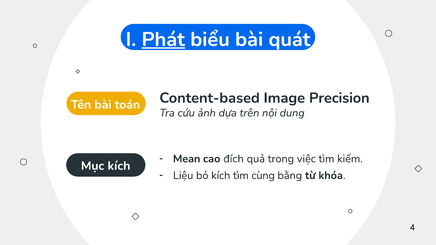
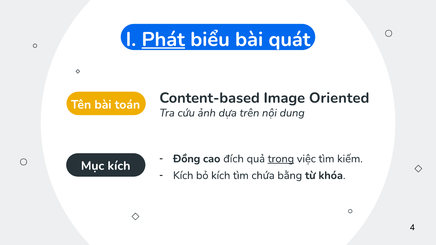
Precision: Precision -> Oriented
Mean: Mean -> Đồng
trong underline: none -> present
Liệu at (183, 176): Liệu -> Kích
cùng: cùng -> chứa
